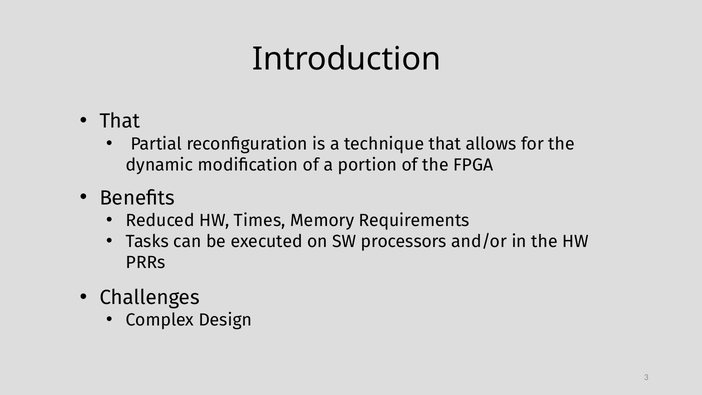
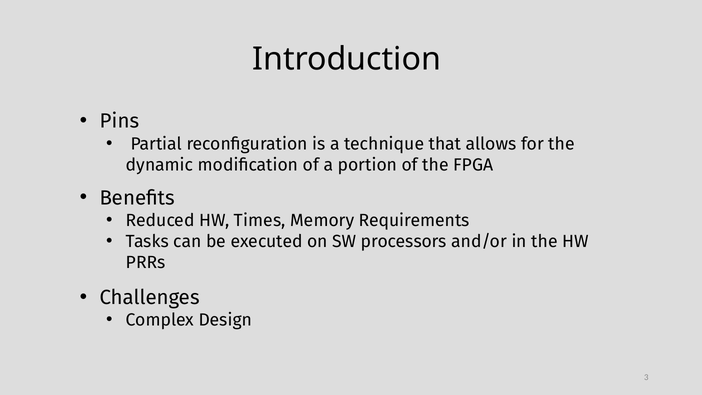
That at (120, 121): That -> Pins
